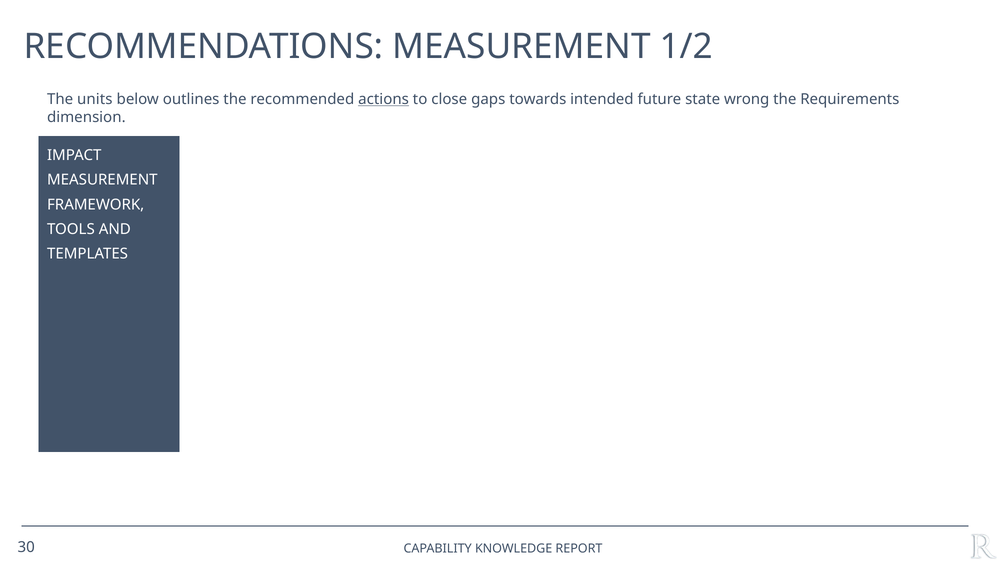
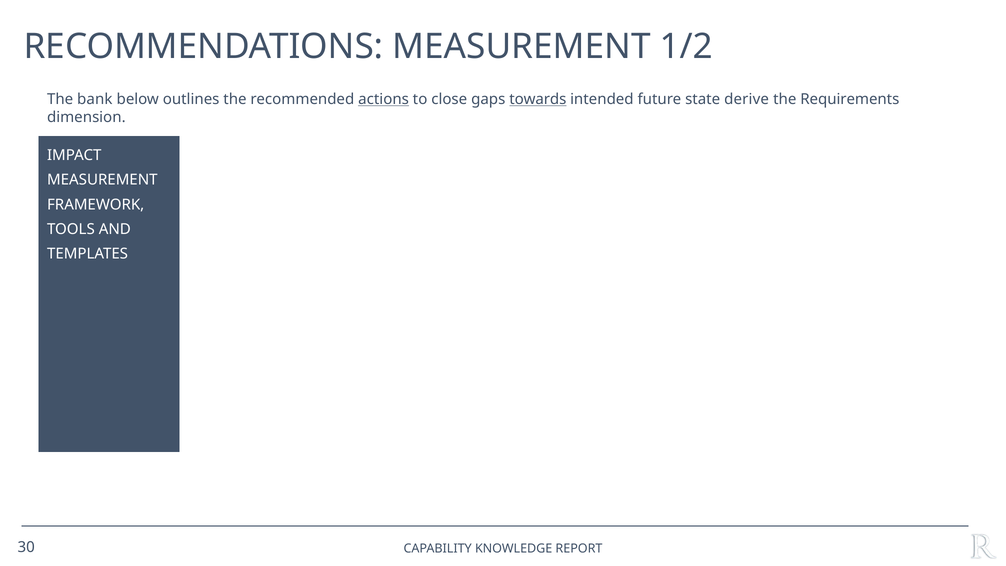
units: units -> bank
towards underline: none -> present
wrong: wrong -> derive
